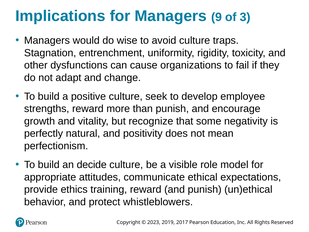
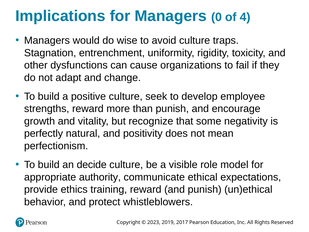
9: 9 -> 0
3: 3 -> 4
attitudes: attitudes -> authority
